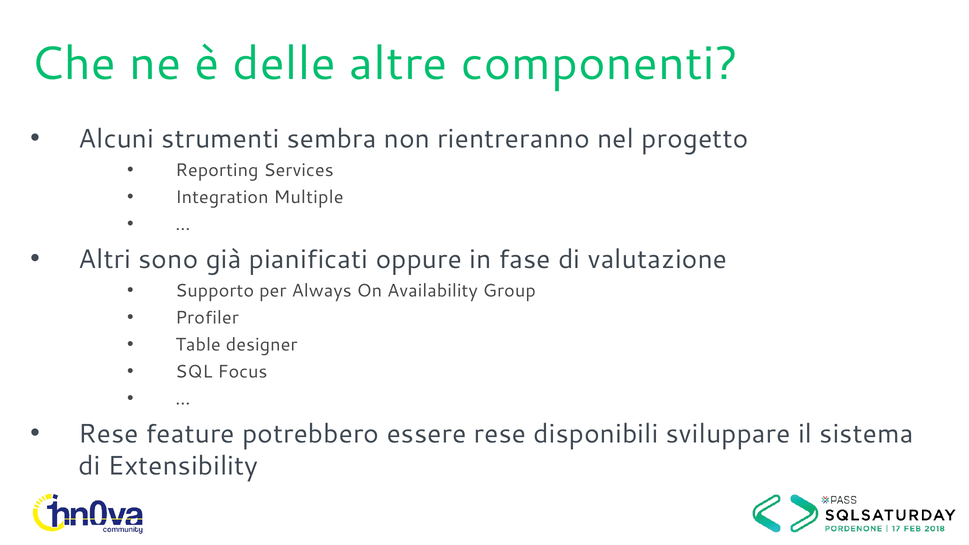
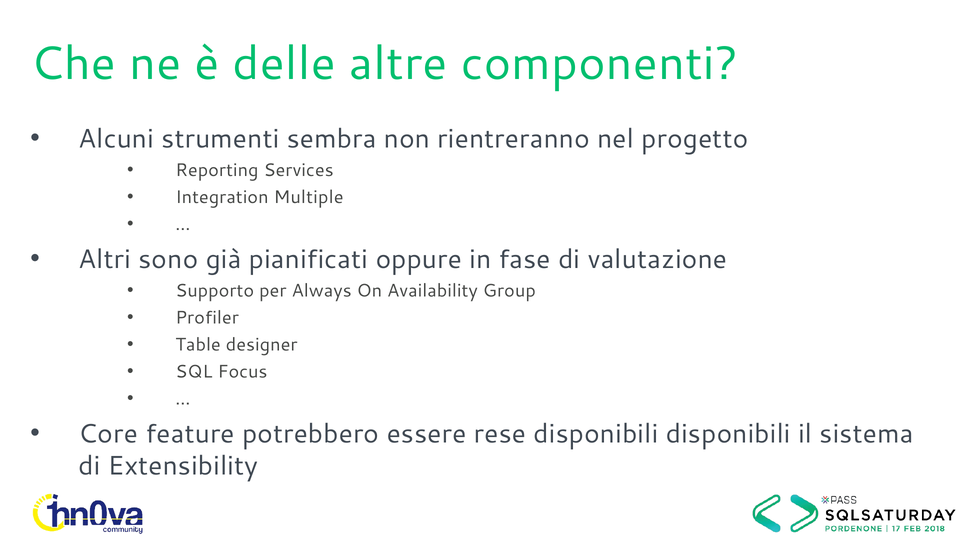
Rese at (108, 434): Rese -> Core
disponibili sviluppare: sviluppare -> disponibili
